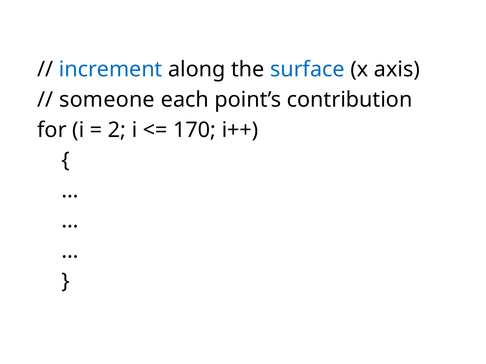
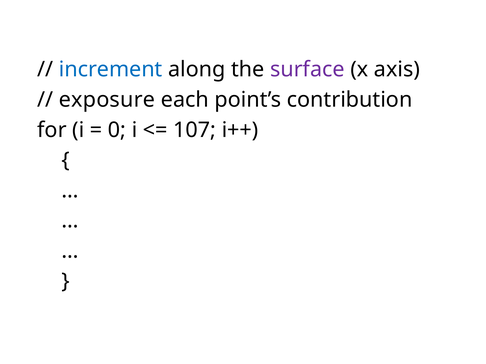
surface colour: blue -> purple
someone: someone -> exposure
2: 2 -> 0
170: 170 -> 107
